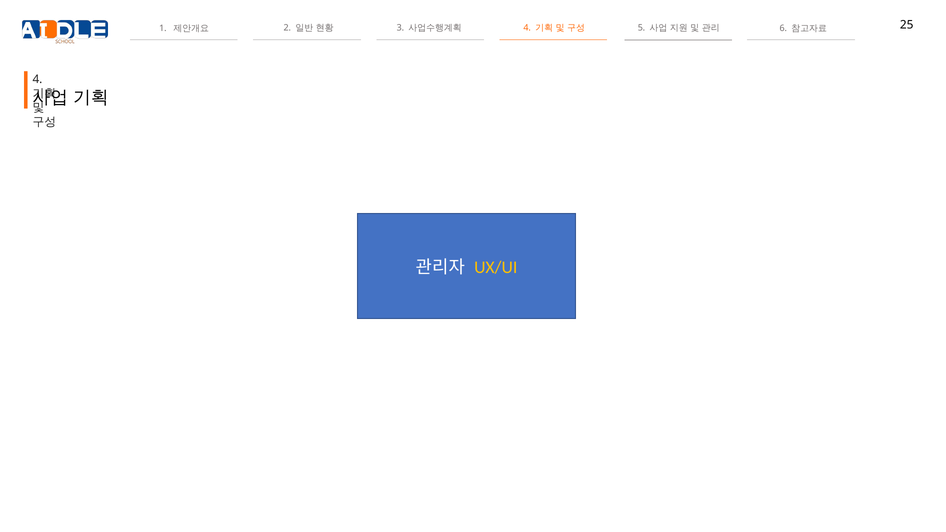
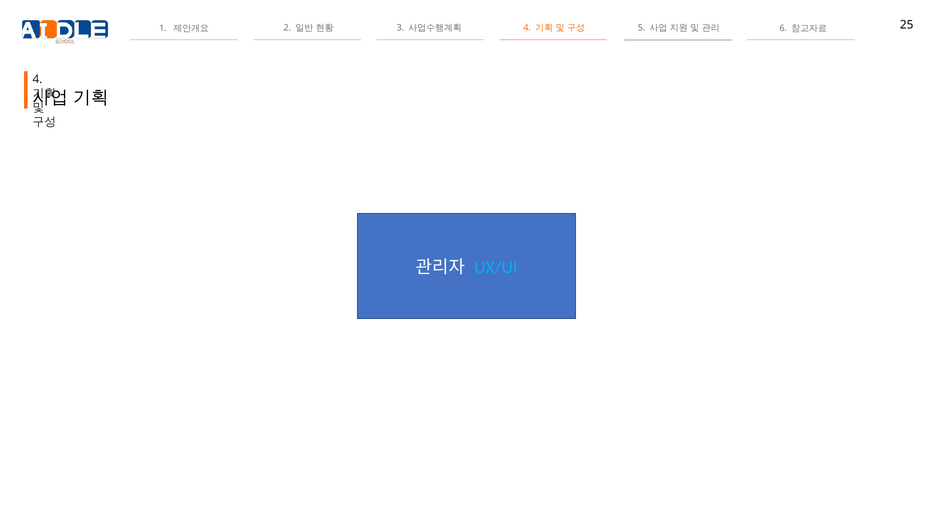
UX/UI colour: yellow -> light blue
